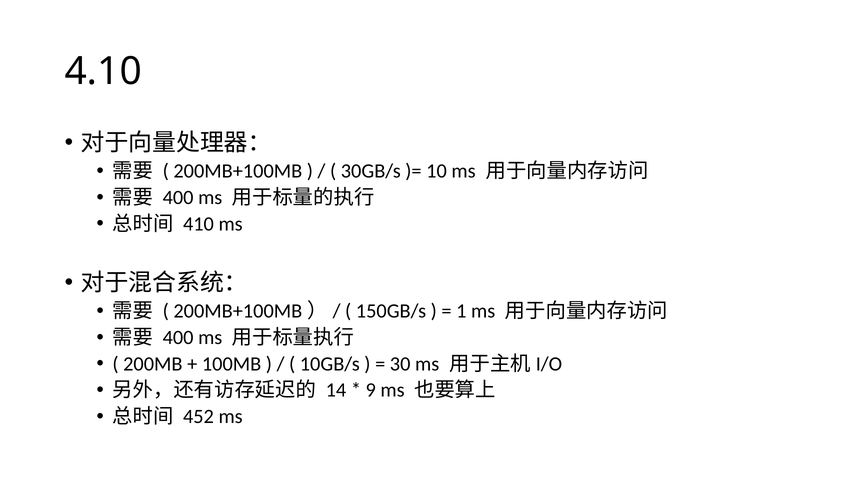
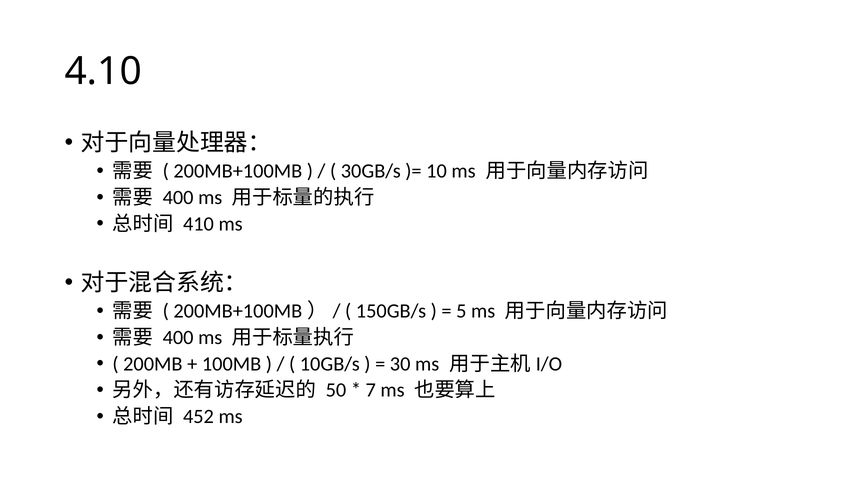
1: 1 -> 5
14: 14 -> 50
9: 9 -> 7
